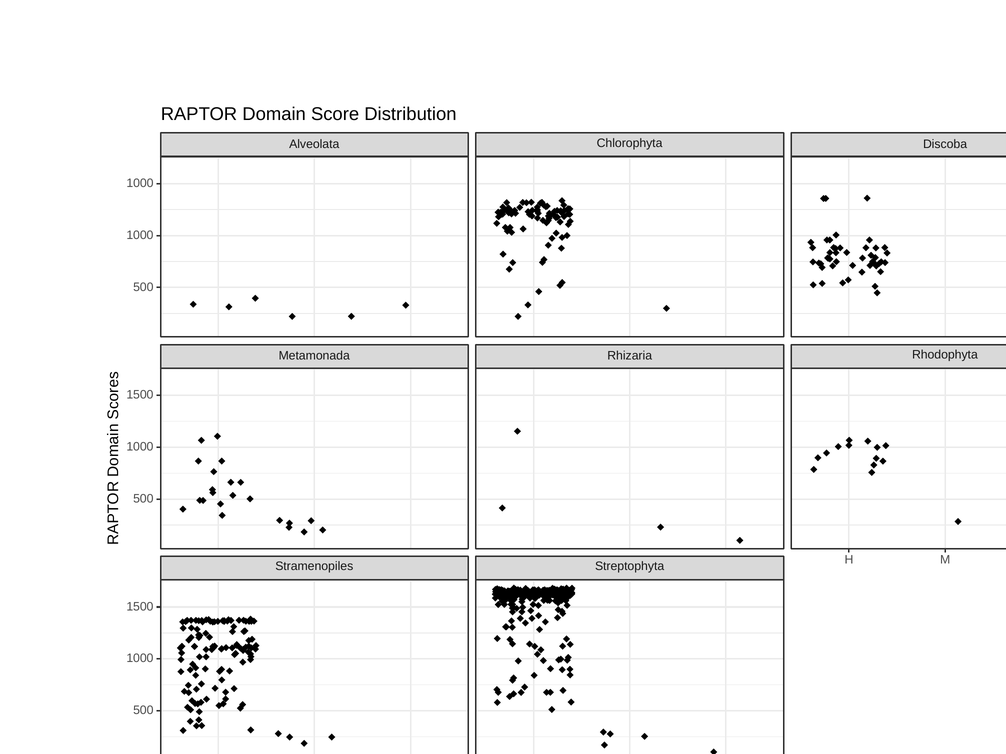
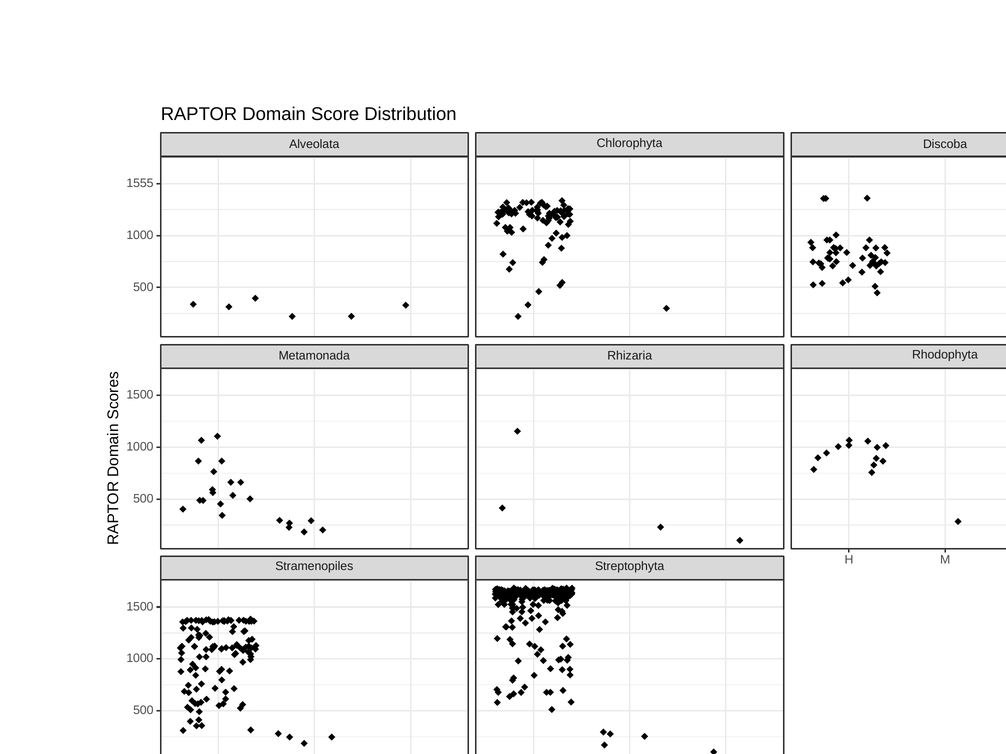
1000 at (140, 183): 1000 -> 1555
